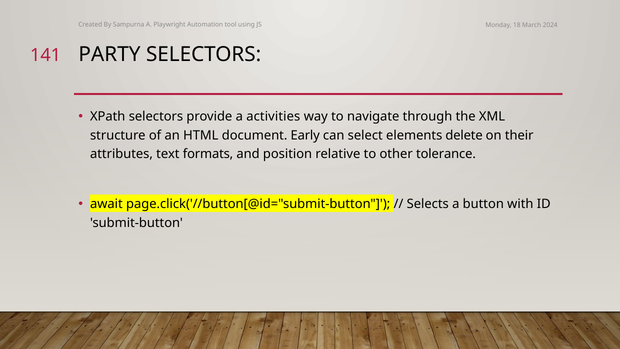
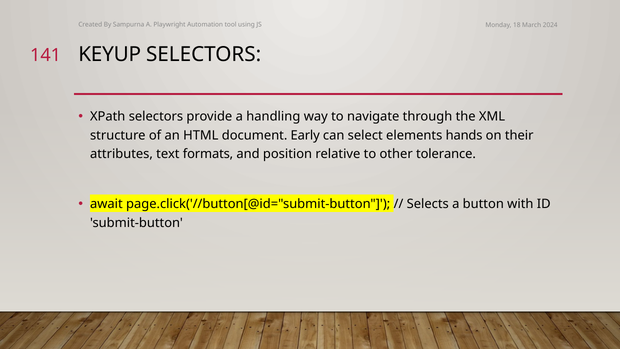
PARTY: PARTY -> KEYUP
activities: activities -> handling
delete: delete -> hands
